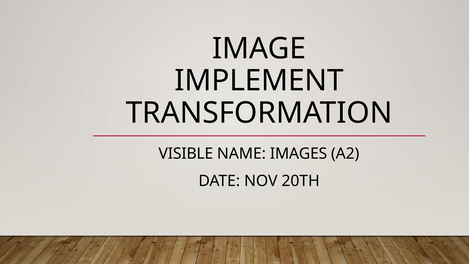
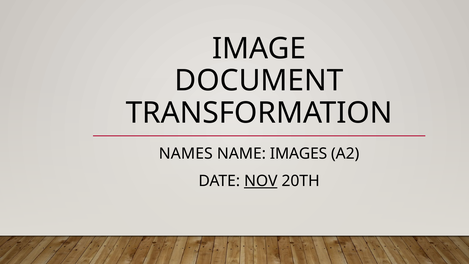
IMPLEMENT: IMPLEMENT -> DOCUMENT
VISIBLE: VISIBLE -> NAMES
NOV underline: none -> present
